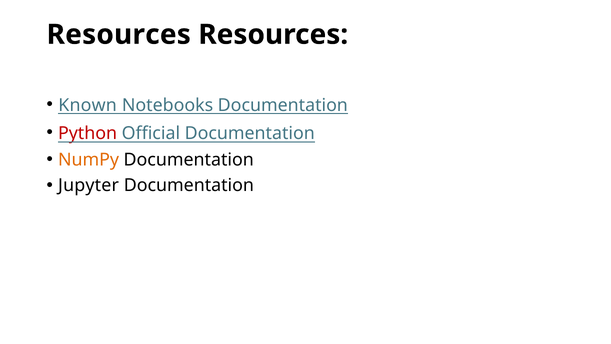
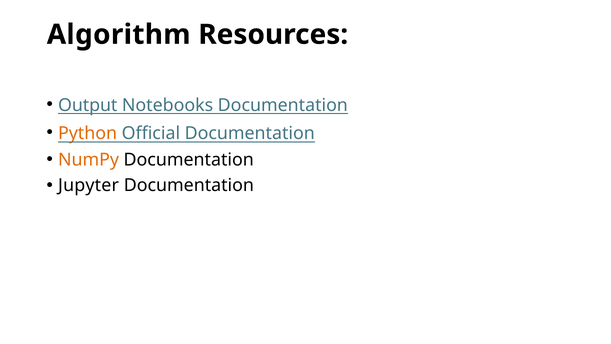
Resources at (119, 35): Resources -> Algorithm
Known: Known -> Output
Python colour: red -> orange
